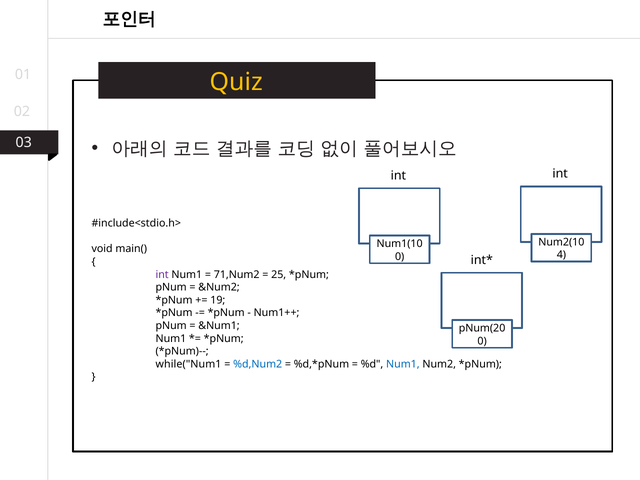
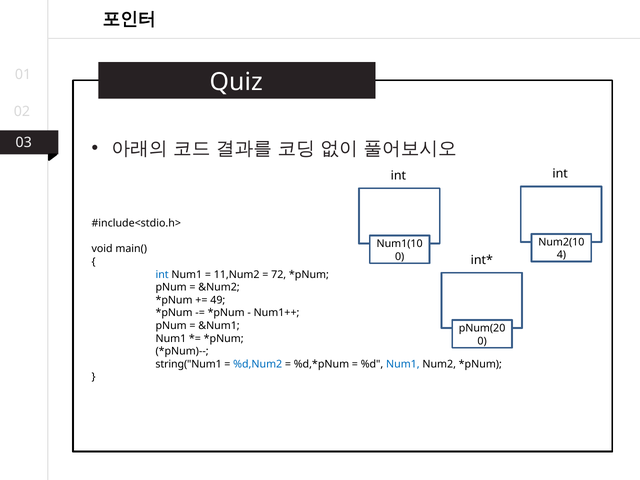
Quiz colour: yellow -> white
int at (162, 275) colour: purple -> blue
71,Num2: 71,Num2 -> 11,Num2
25: 25 -> 72
19: 19 -> 49
while("Num1: while("Num1 -> string("Num1
